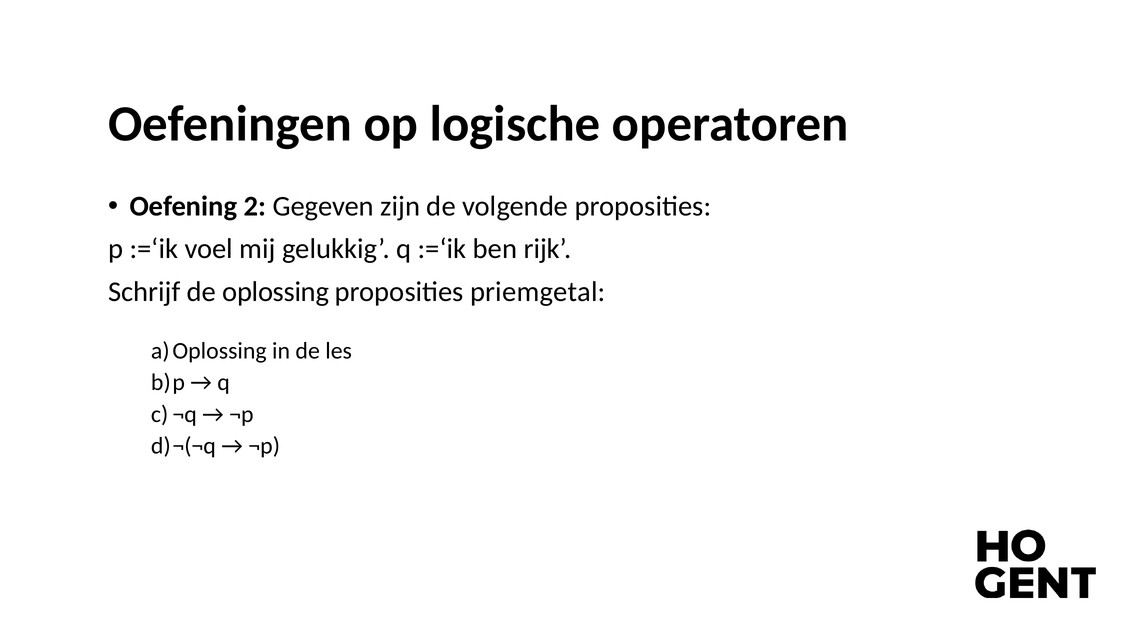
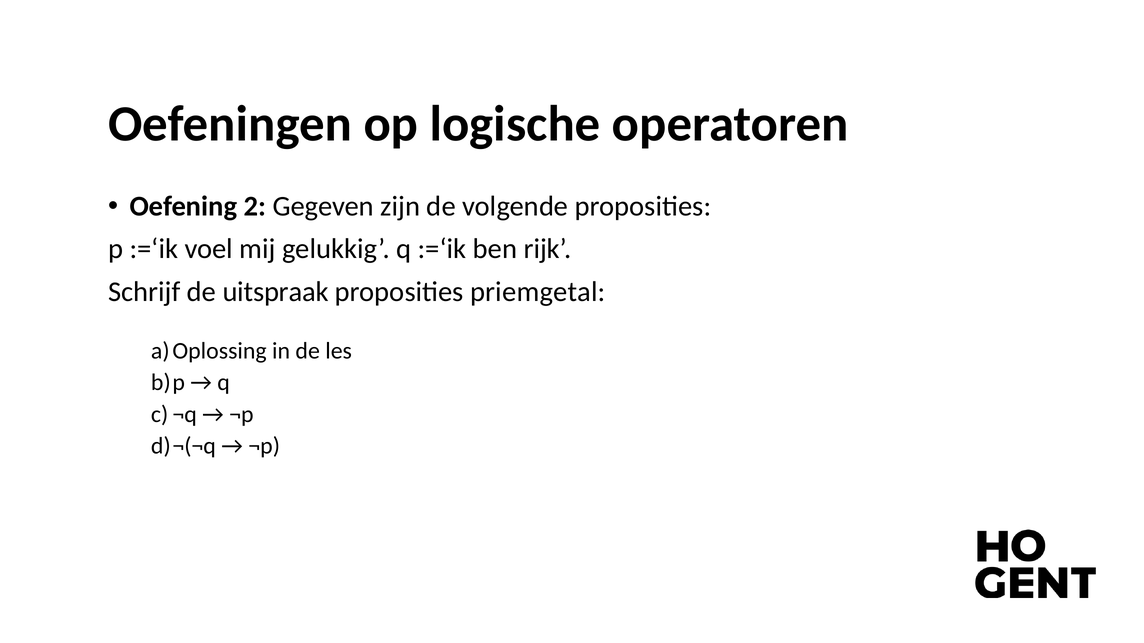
oplossing: oplossing -> uitspraak
